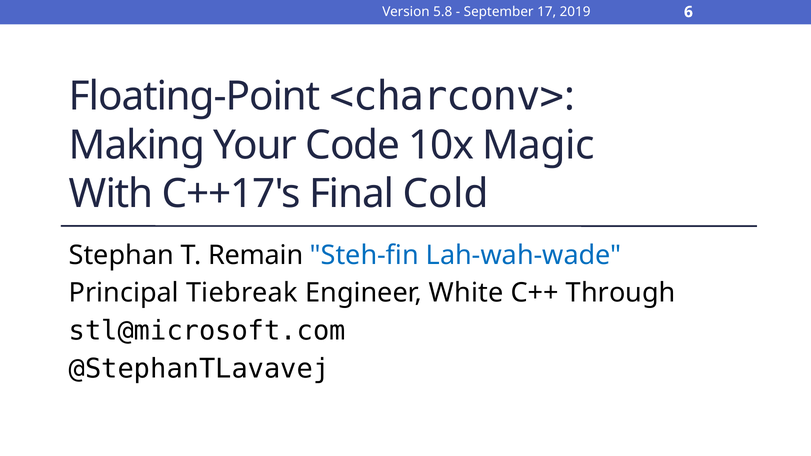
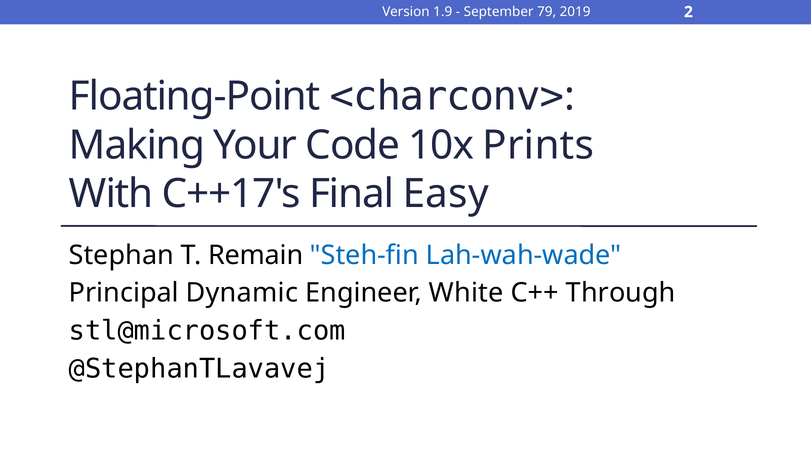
5.8: 5.8 -> 1.9
17: 17 -> 79
6: 6 -> 2
Magic: Magic -> Prints
Cold: Cold -> Easy
Tiebreak: Tiebreak -> Dynamic
